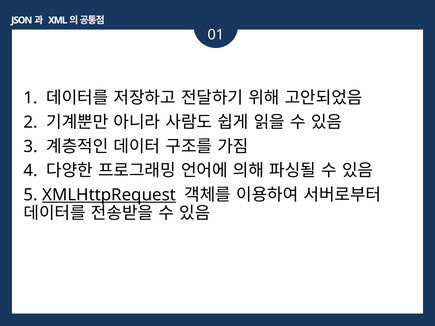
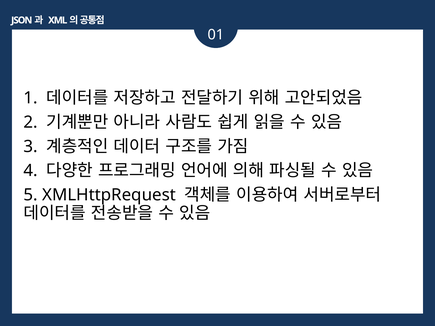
XMLHttpRequest underline: present -> none
